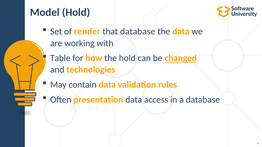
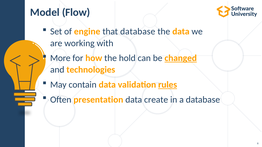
Model Hold: Hold -> Flow
render: render -> engine
Table: Table -> More
rules underline: none -> present
access: access -> create
